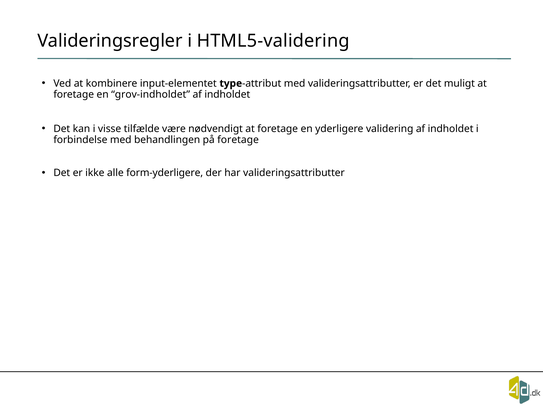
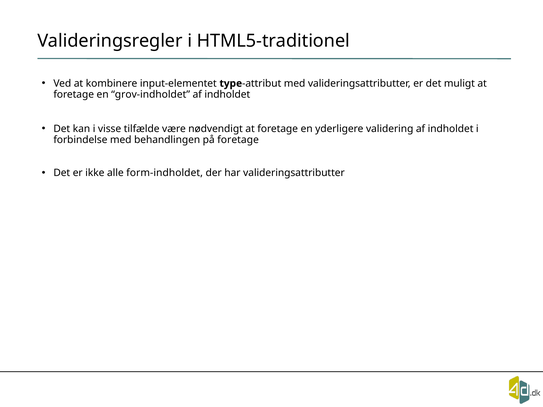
HTML5-validering: HTML5-validering -> HTML5-traditionel
form-yderligere: form-yderligere -> form-indholdet
